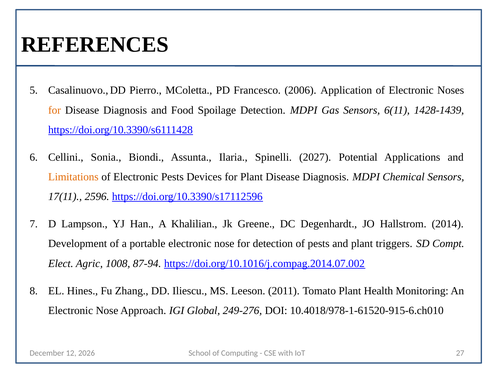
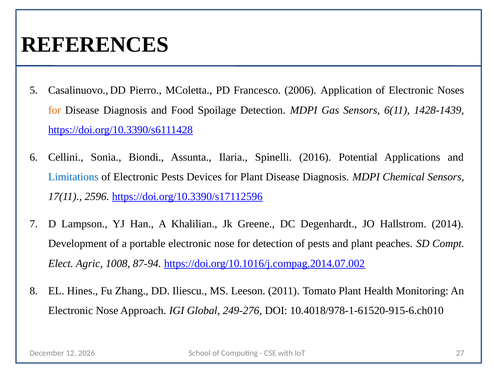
2027: 2027 -> 2016
Limitations colour: orange -> blue
triggers: triggers -> peaches
